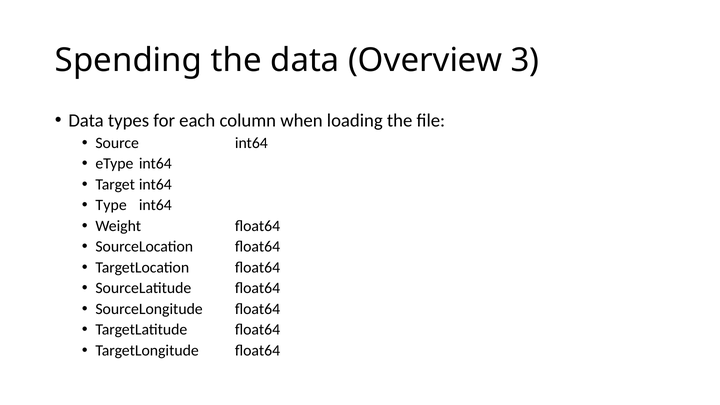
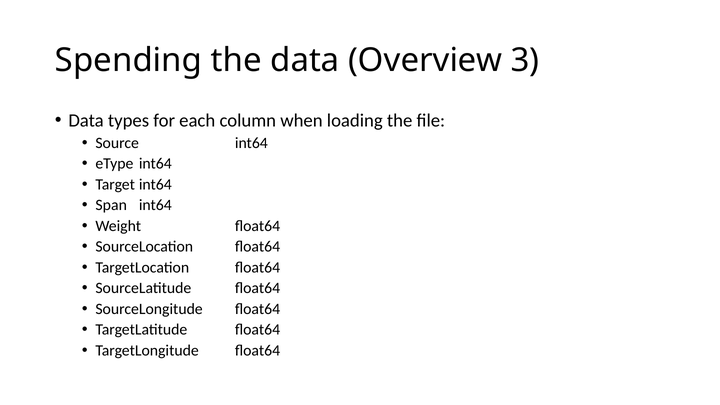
Type: Type -> Span
